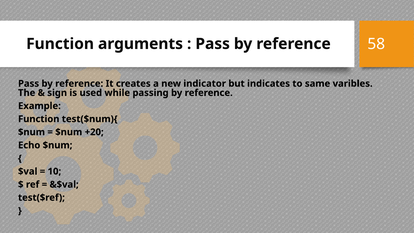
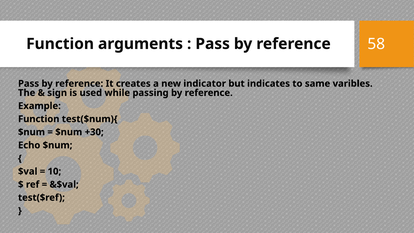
+20: +20 -> +30
